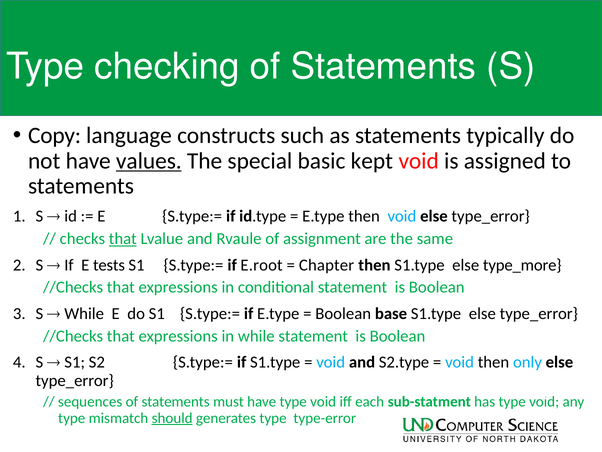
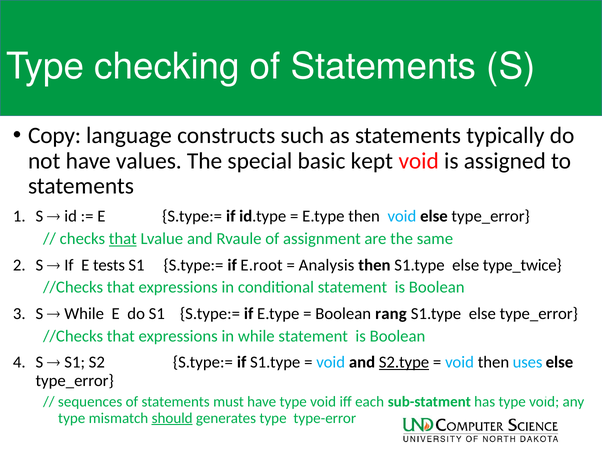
values underline: present -> none
Chapter: Chapter -> Analysis
type_more: type_more -> type_twice
base: base -> rang
S2.type underline: none -> present
only: only -> uses
